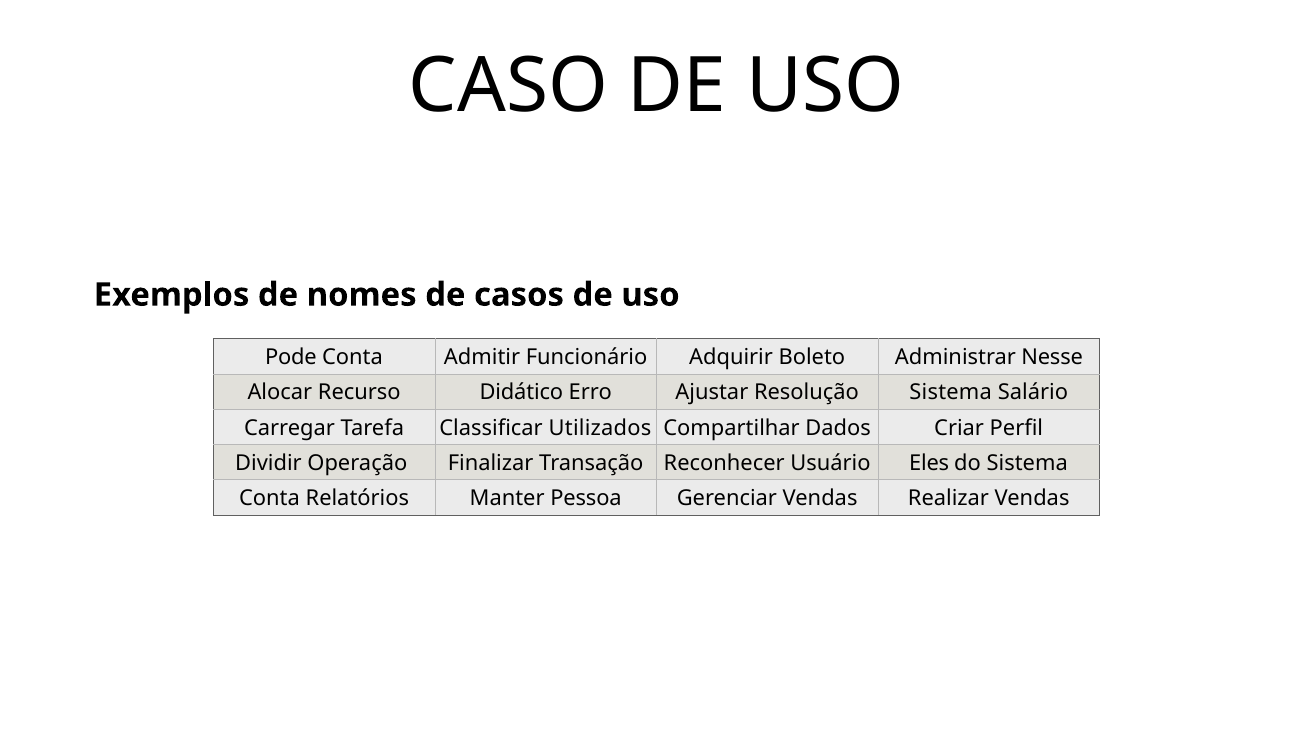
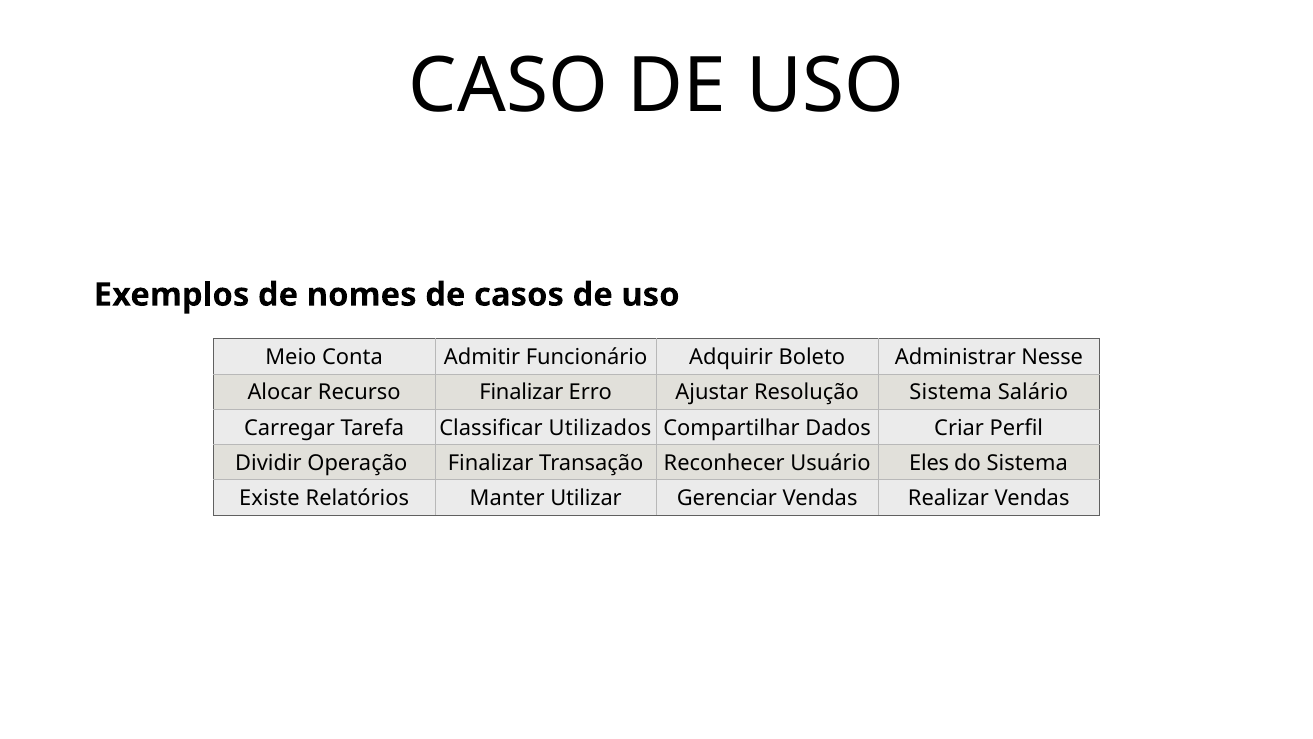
Pode: Pode -> Meio
Recurso Didático: Didático -> Finalizar
Conta at (270, 498): Conta -> Existe
Pessoa: Pessoa -> Utilizar
